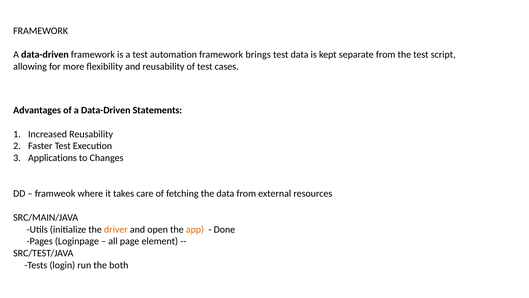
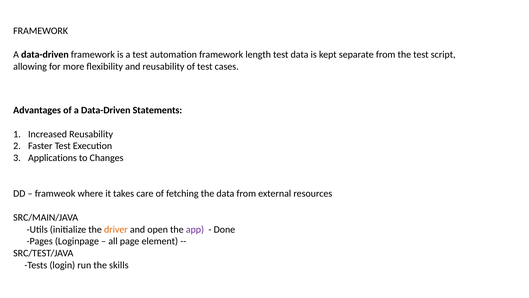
brings: brings -> length
app colour: orange -> purple
both: both -> skills
